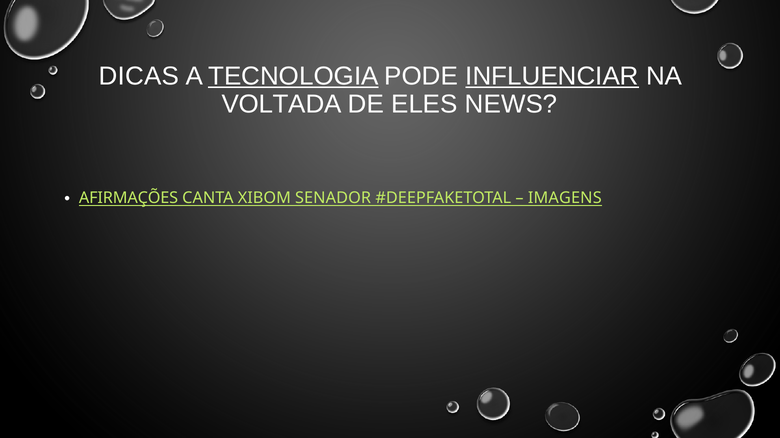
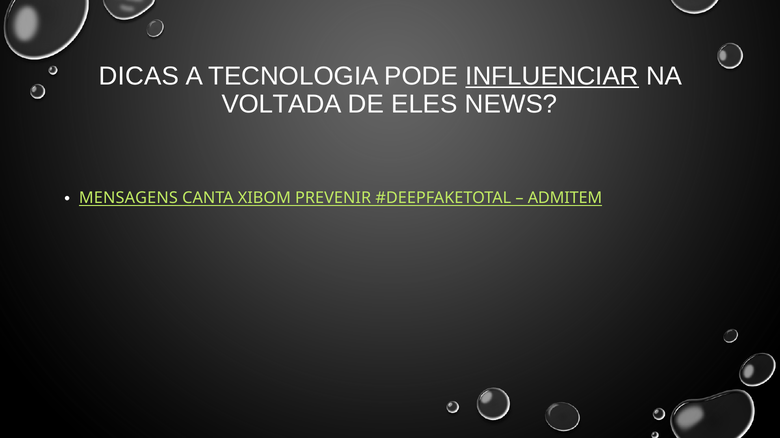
TECNOLOGIA underline: present -> none
AFIRMAÇÕES: AFIRMAÇÕES -> MENSAGENS
SENADOR: SENADOR -> PREVENIR
IMAGENS: IMAGENS -> ADMITEM
